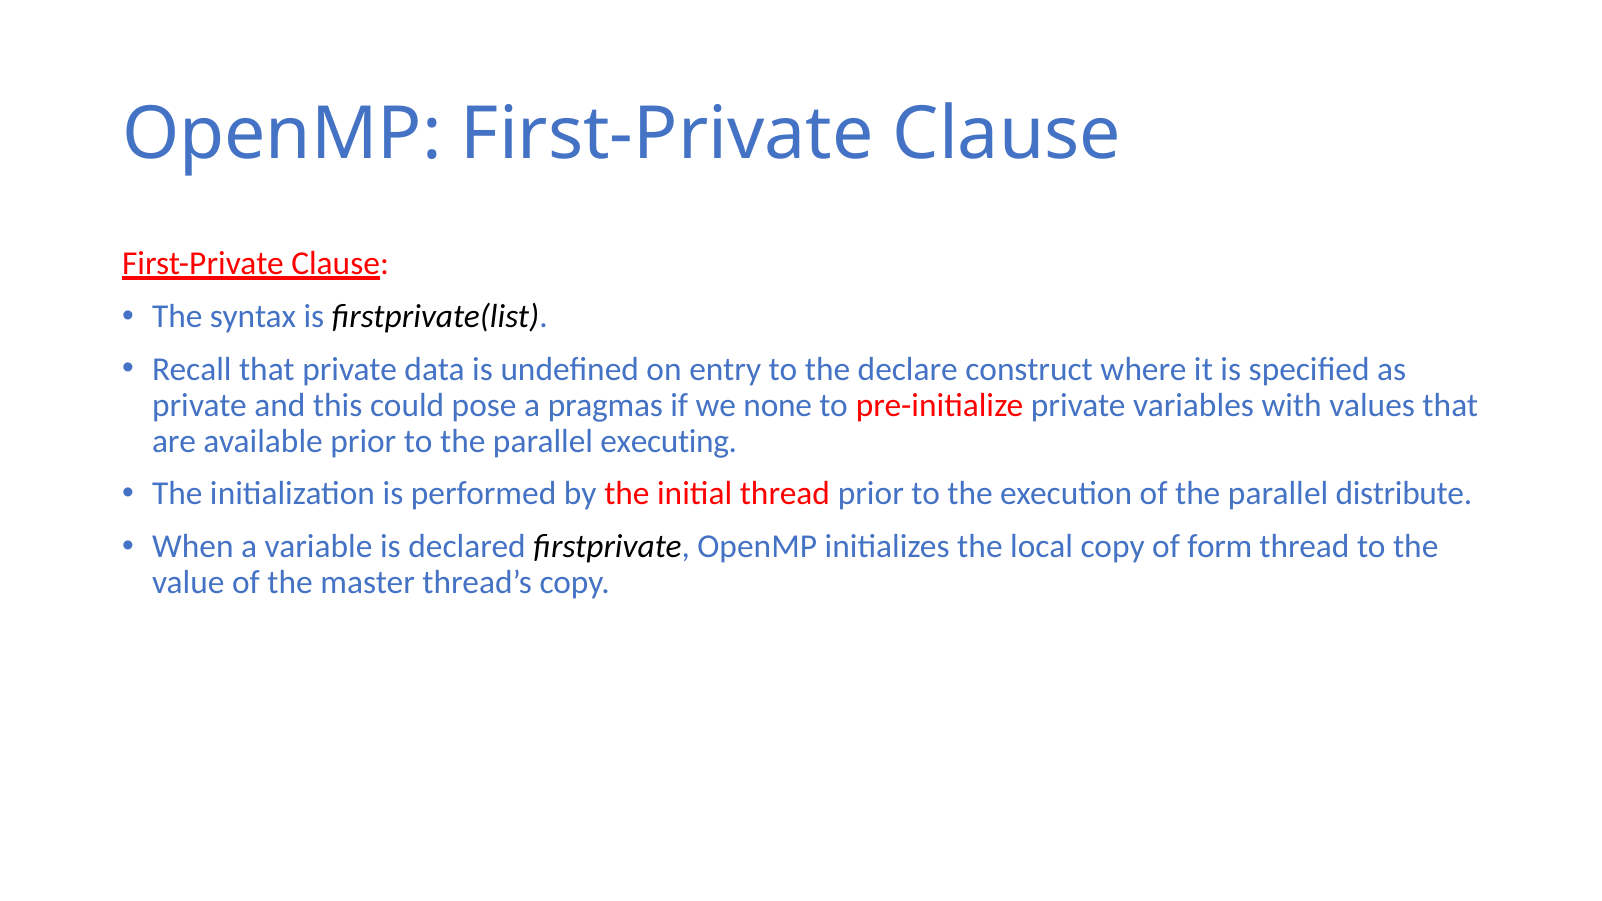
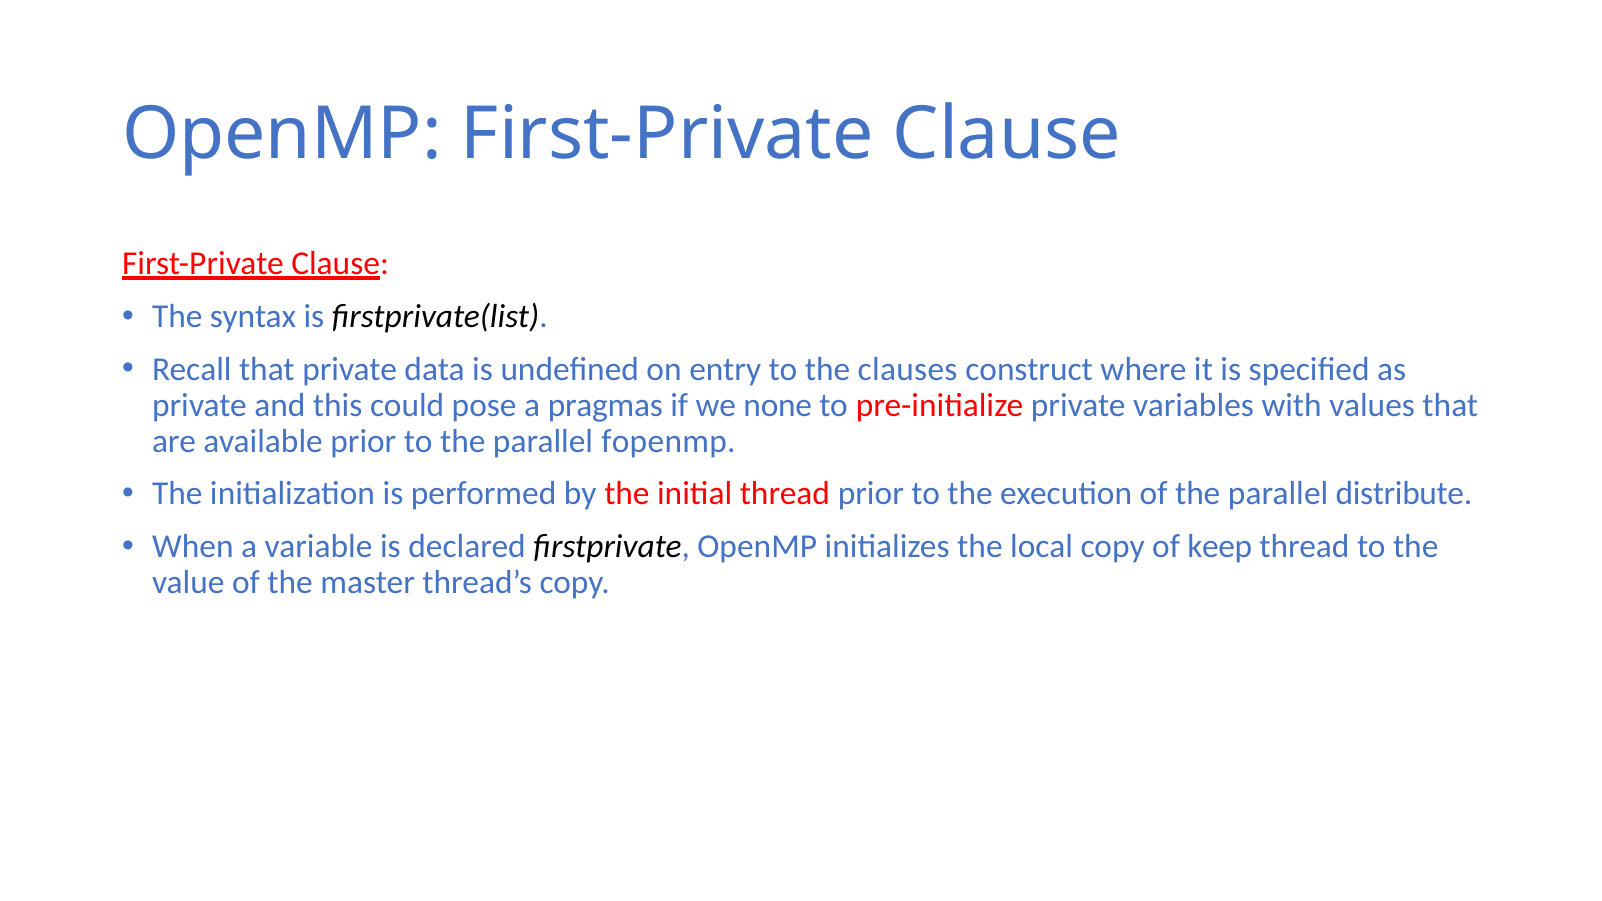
declare: declare -> clauses
executing: executing -> fopenmp
form: form -> keep
